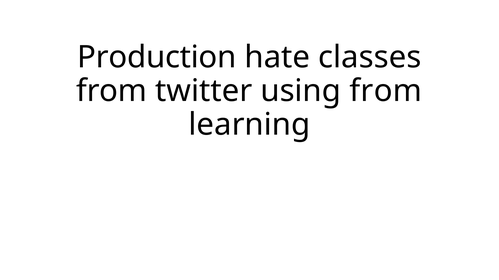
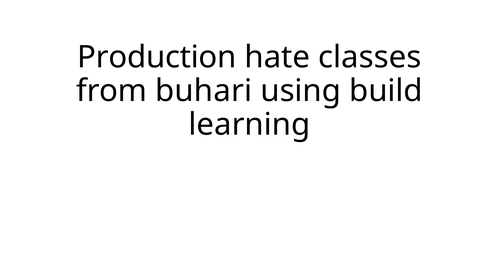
twitter: twitter -> buhari
using from: from -> build
